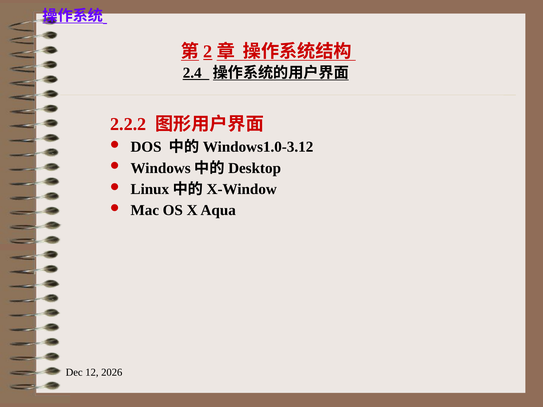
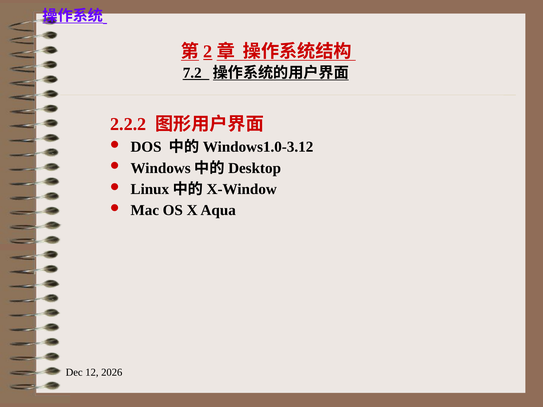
2.4: 2.4 -> 7.2
